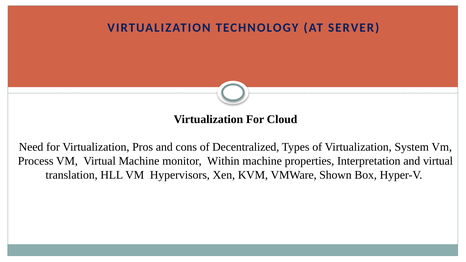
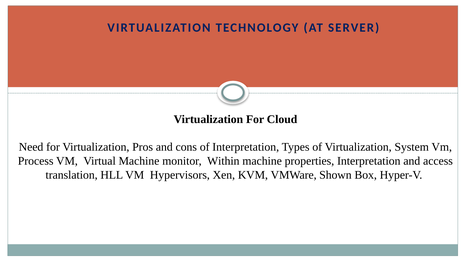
of Decentralized: Decentralized -> Interpretation
and virtual: virtual -> access
